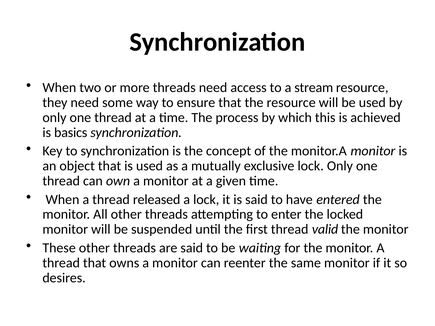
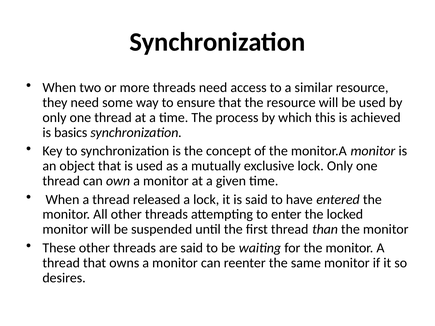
stream: stream -> similar
valid: valid -> than
